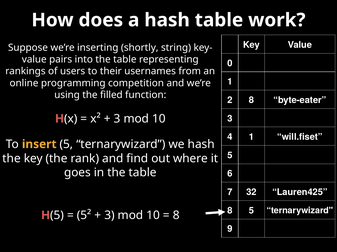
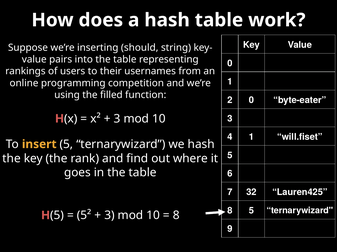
shortly: shortly -> should
2 8: 8 -> 0
